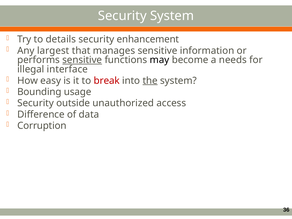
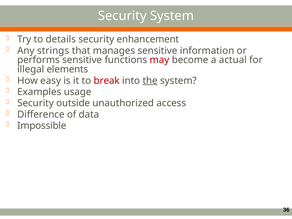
largest: largest -> strings
sensitive at (82, 60) underline: present -> none
may colour: black -> red
needs: needs -> actual
interface: interface -> elements
Bounding: Bounding -> Examples
Corruption: Corruption -> Impossible
